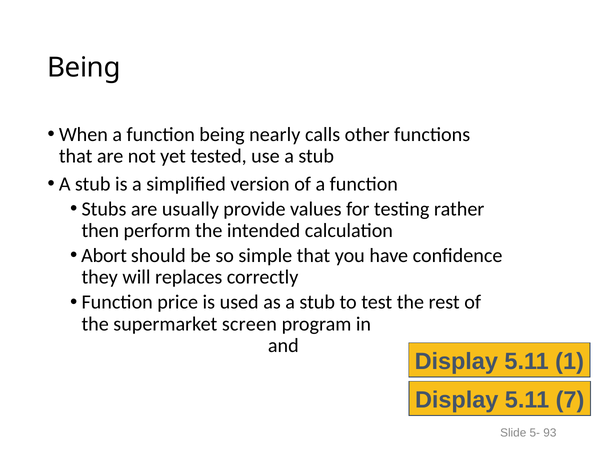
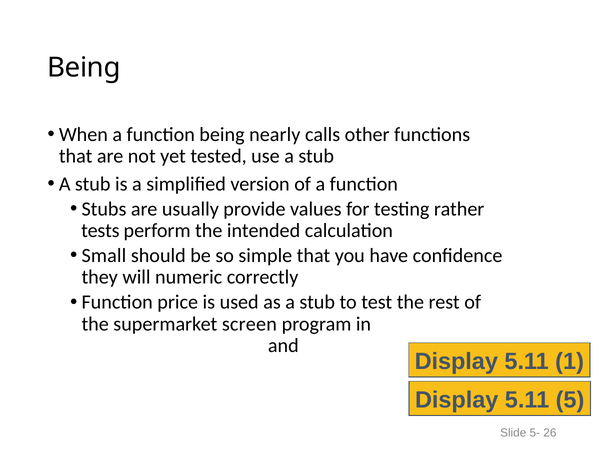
then: then -> tests
Abort: Abort -> Small
replaces: replaces -> numeric
7: 7 -> 5
93: 93 -> 26
